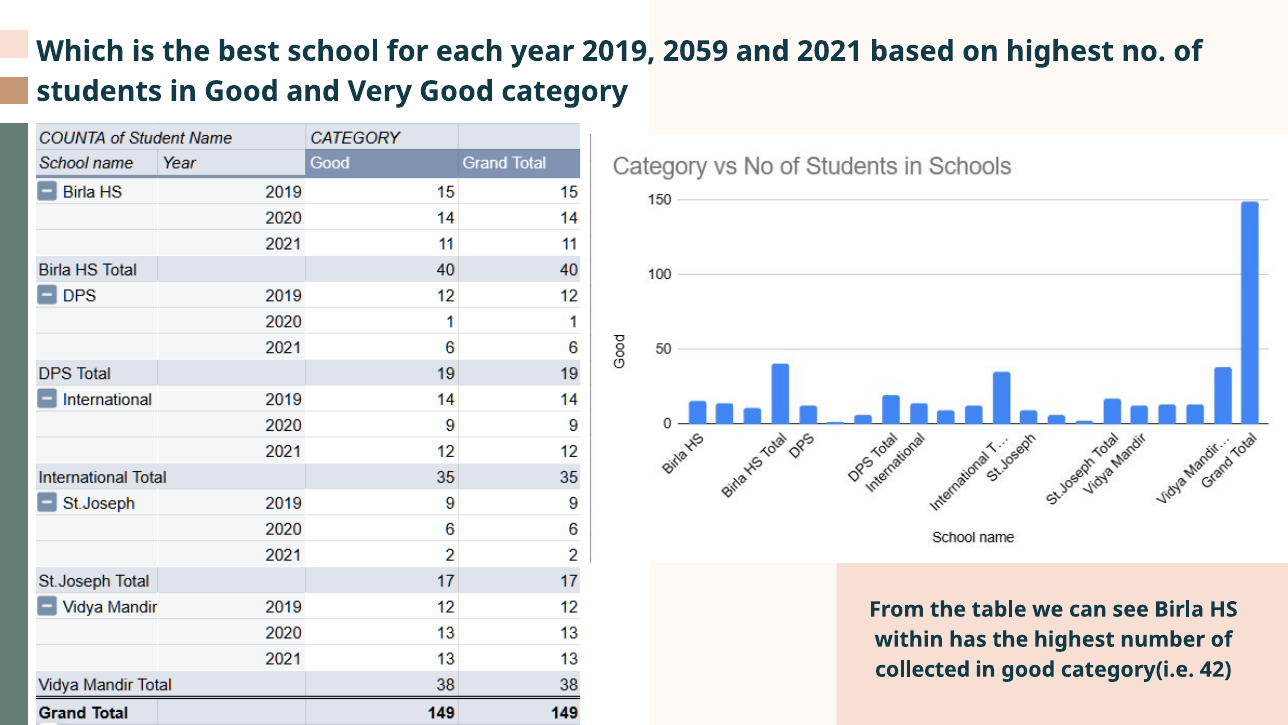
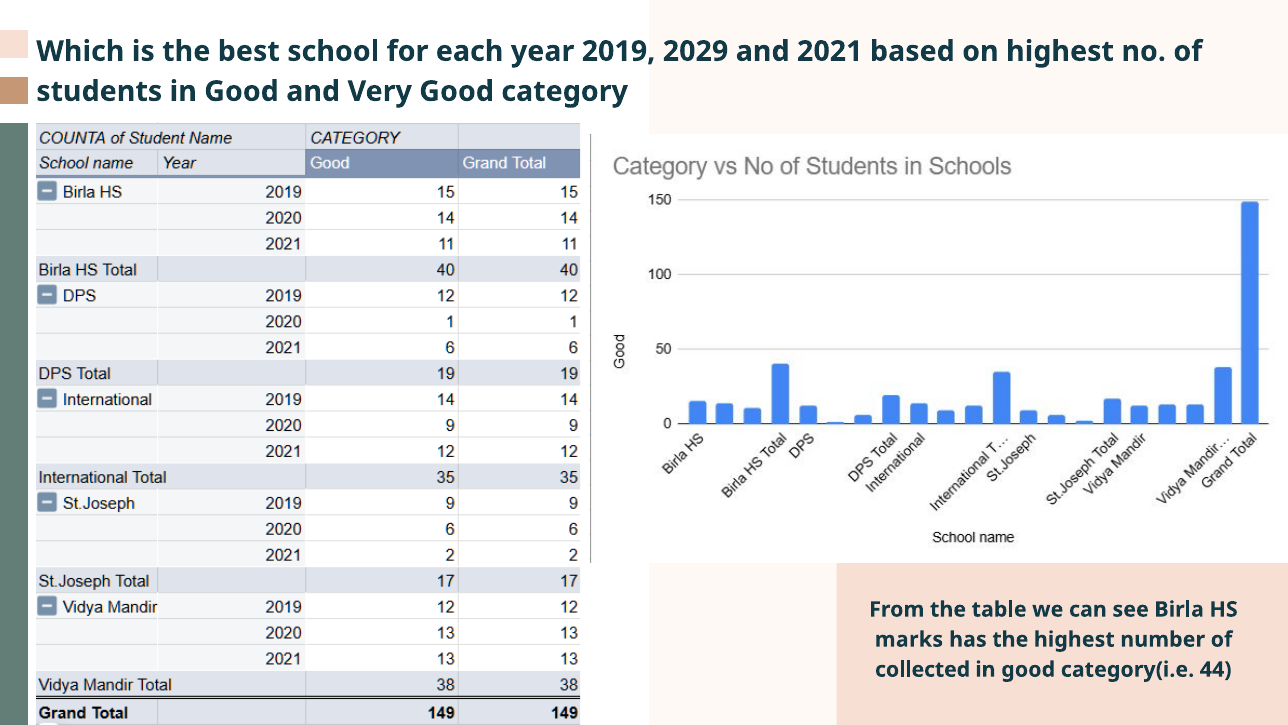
2059: 2059 -> 2029
within: within -> marks
42: 42 -> 44
